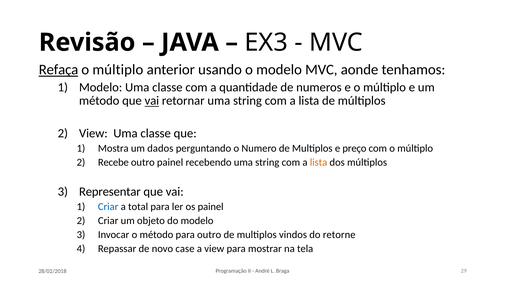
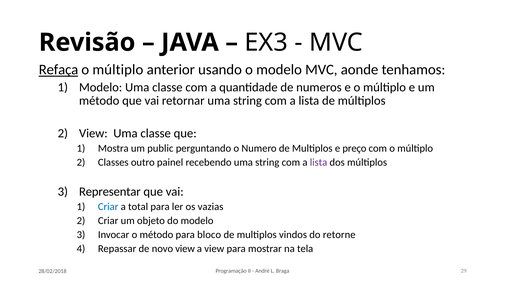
vai at (152, 101) underline: present -> none
dados: dados -> public
Recebe: Recebe -> Classes
lista at (319, 162) colour: orange -> purple
os painel: painel -> vazias
para outro: outro -> bloco
novo case: case -> view
